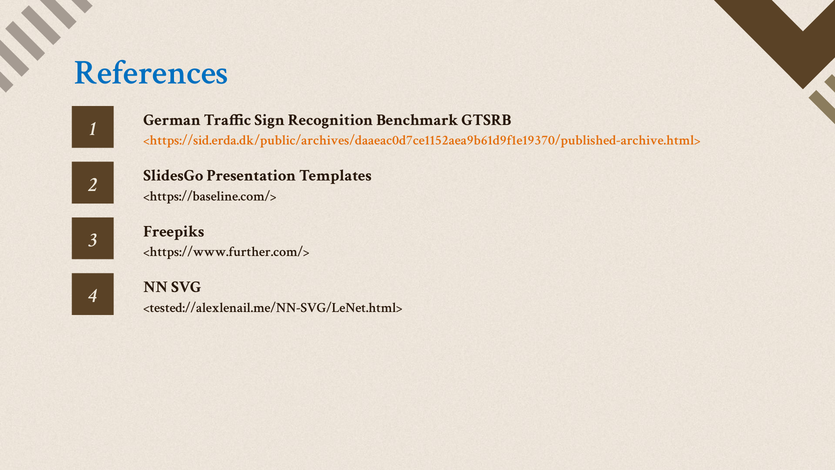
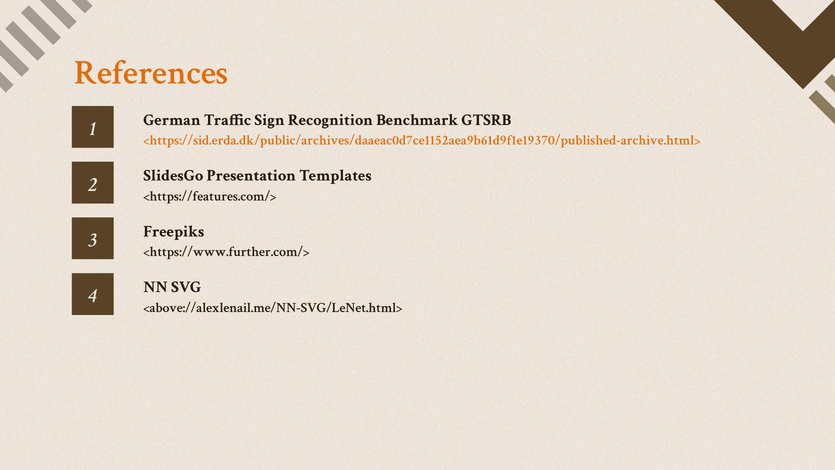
References colour: blue -> orange
<https://baseline.com/>: <https://baseline.com/> -> <https://features.com/>
<tested://alexlenail.me/NN-SVG/LeNet.html>: <tested://alexlenail.me/NN-SVG/LeNet.html> -> <above://alexlenail.me/NN-SVG/LeNet.html>
